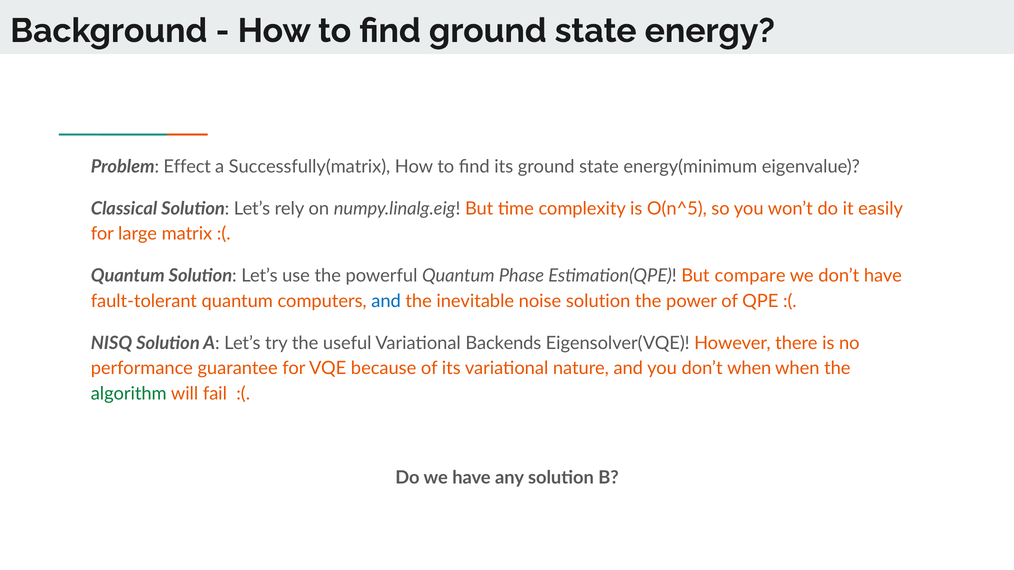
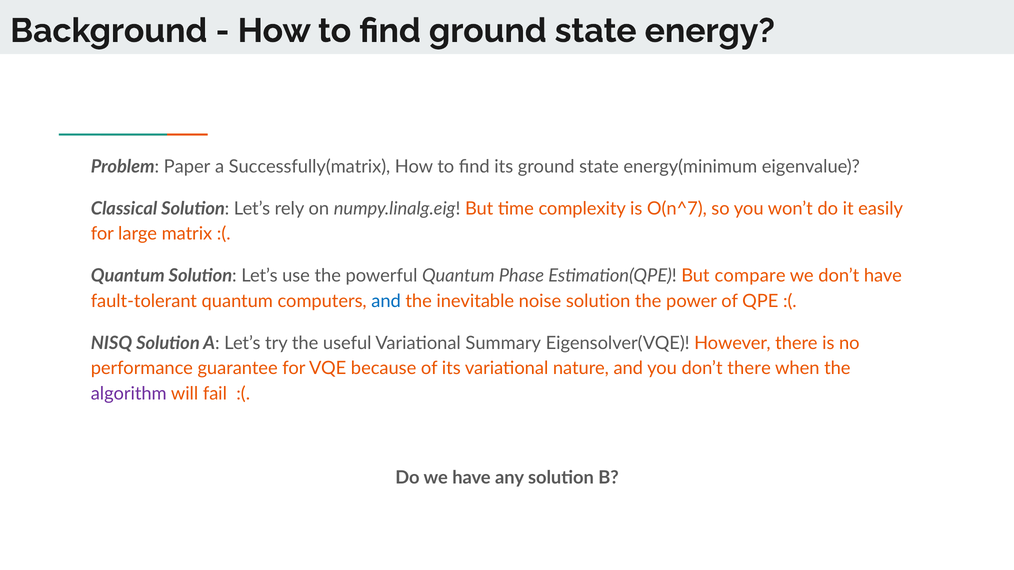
Effect: Effect -> Paper
O(n^5: O(n^5 -> O(n^7
Backends: Backends -> Summary
don’t when: when -> there
algorithm colour: green -> purple
